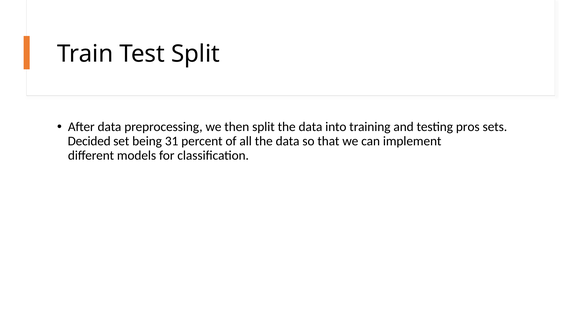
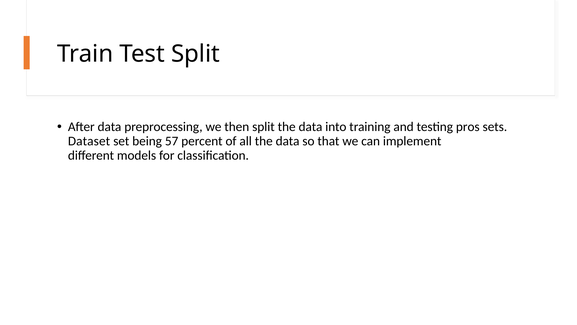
Decided: Decided -> Dataset
31: 31 -> 57
